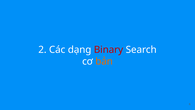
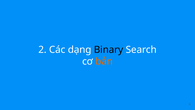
Binary colour: red -> black
